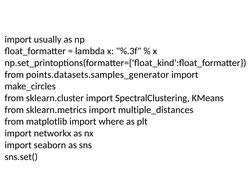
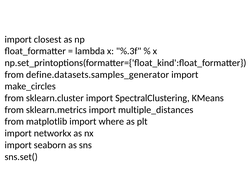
usually: usually -> closest
points.datasets.samples_generator: points.datasets.samples_generator -> define.datasets.samples_generator
